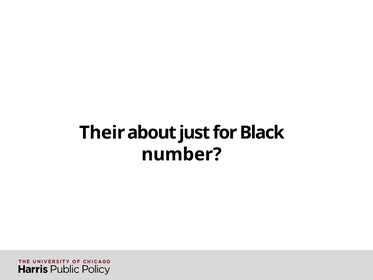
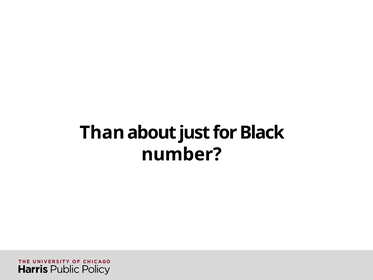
Their: Their -> Than
